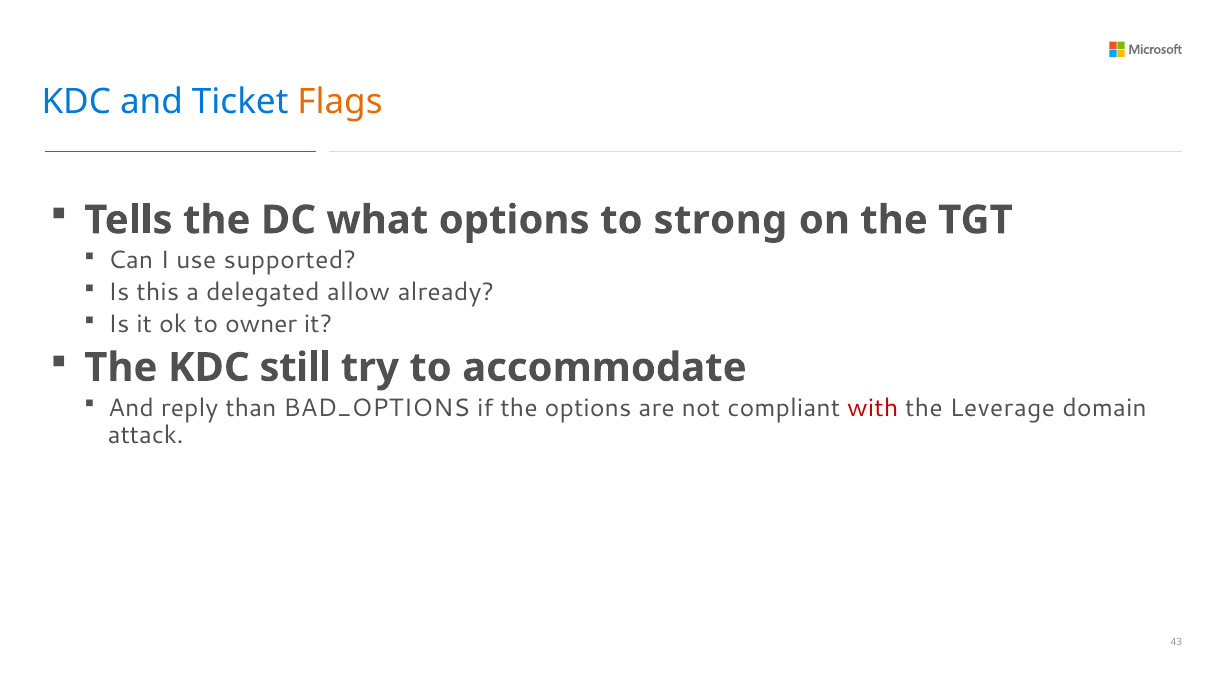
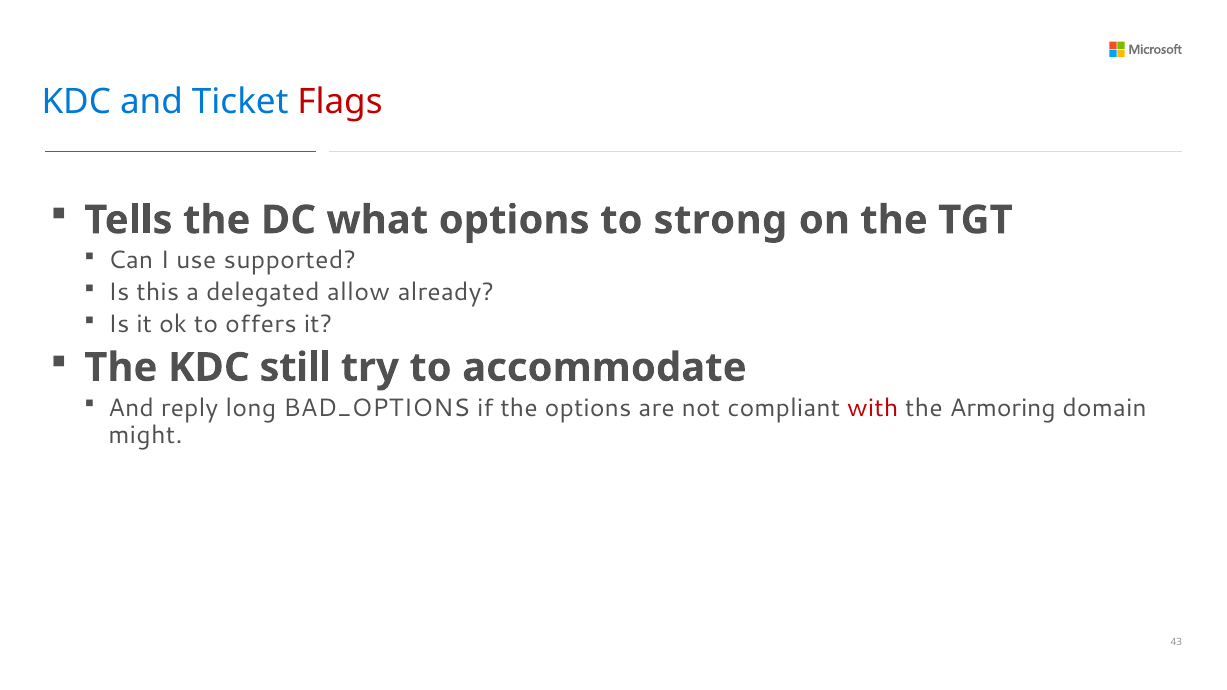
Flags colour: orange -> red
owner: owner -> offers
than: than -> long
Leverage: Leverage -> Armoring
attack: attack -> might
